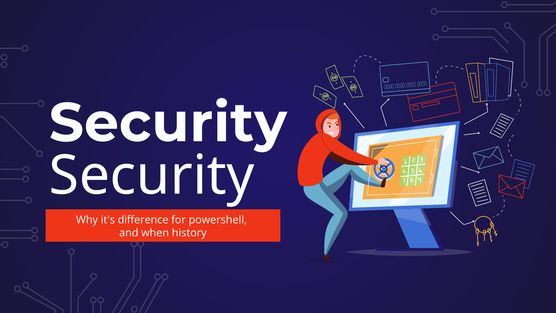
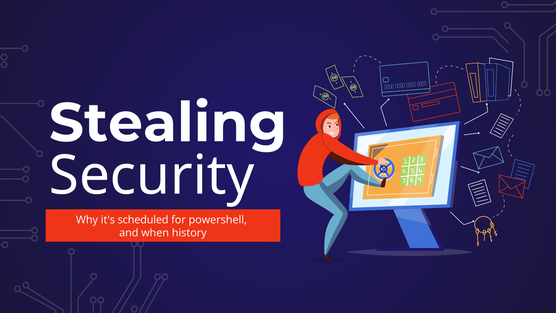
Security at (168, 123): Security -> Stealing
difference: difference -> scheduled
